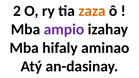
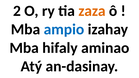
ampio colour: purple -> blue
